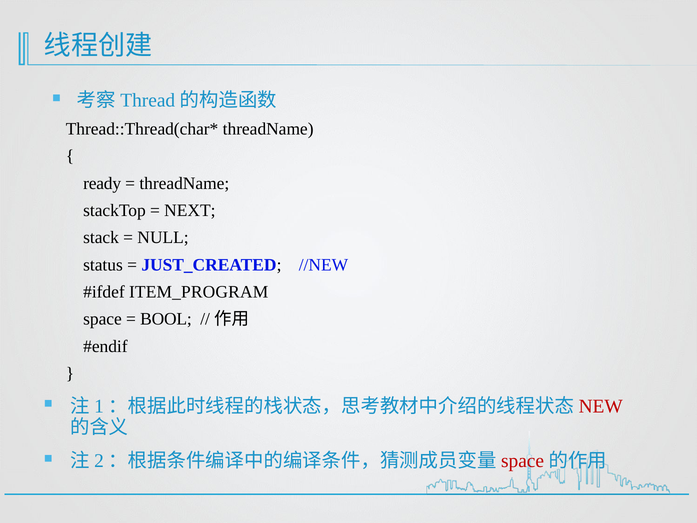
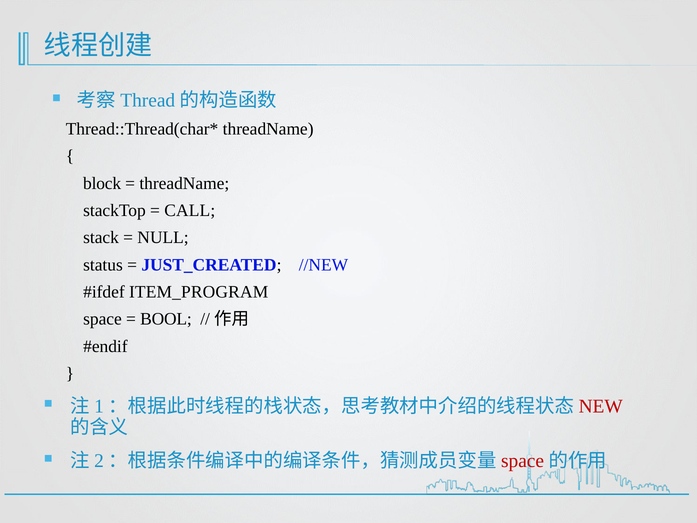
ready: ready -> block
NEXT: NEXT -> CALL
